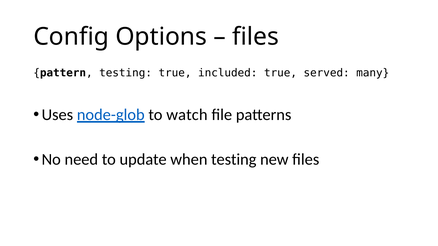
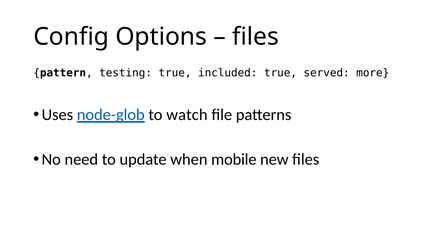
many: many -> more
when testing: testing -> mobile
